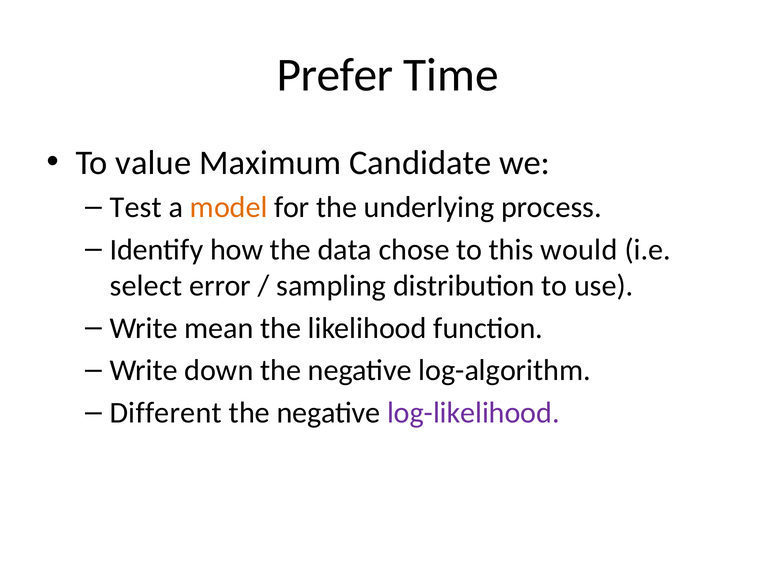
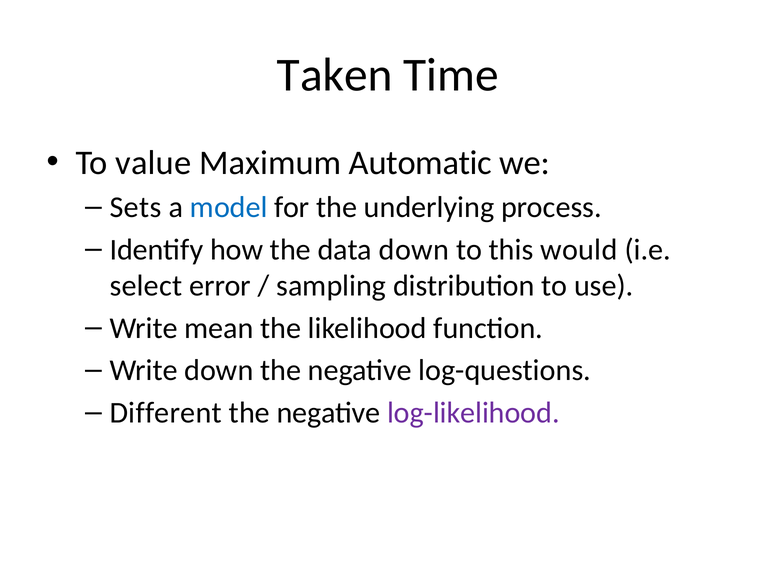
Prefer: Prefer -> Taken
Candidate: Candidate -> Automatic
Test: Test -> Sets
model colour: orange -> blue
data chose: chose -> down
log-algorithm: log-algorithm -> log-questions
